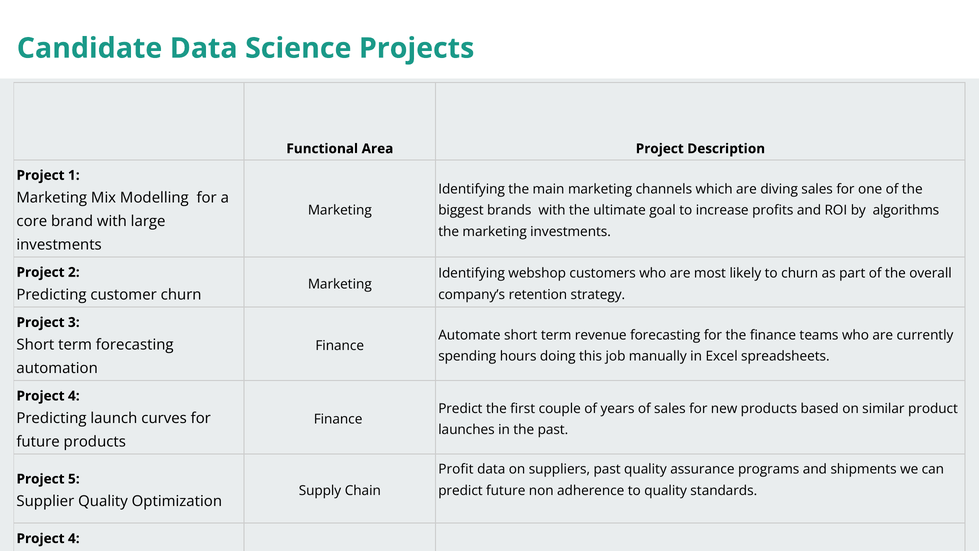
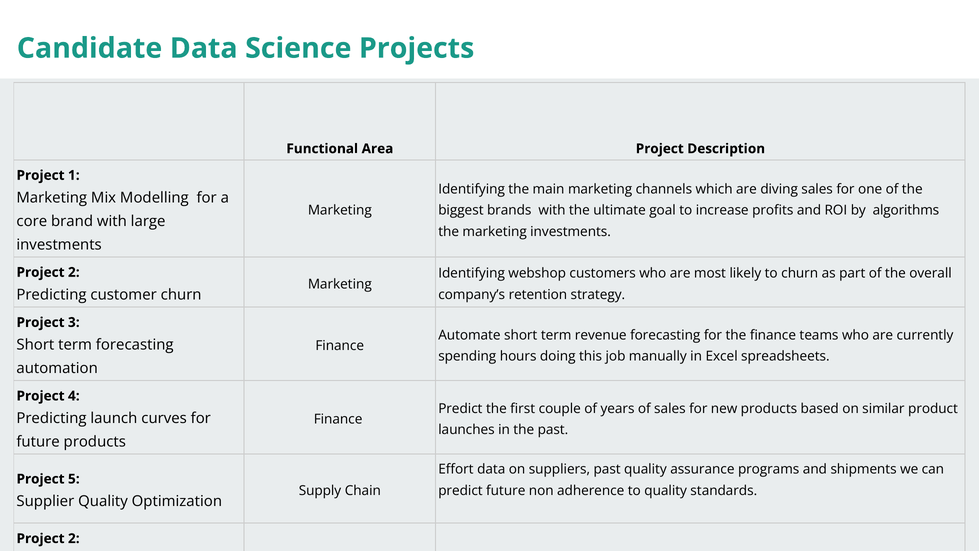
Profit: Profit -> Effort
4 at (74, 538): 4 -> 2
